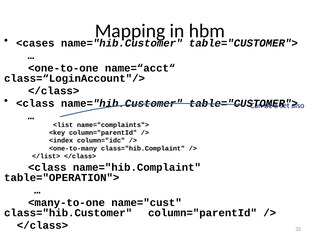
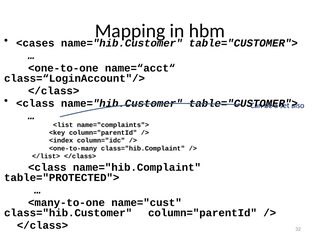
table="OPERATION">: table="OPERATION"> -> table="PROTECTED">
